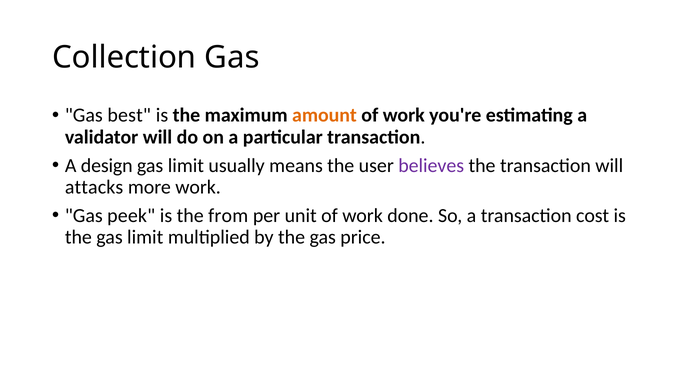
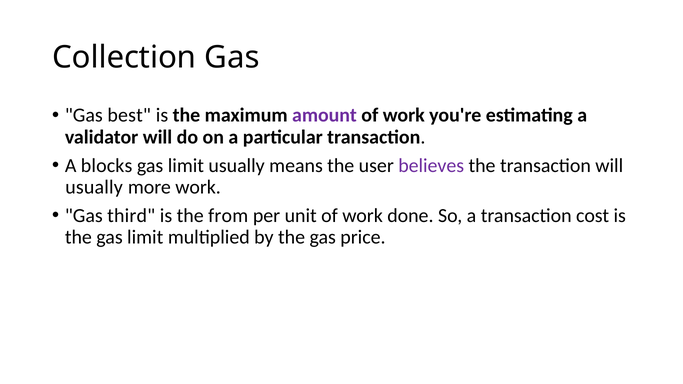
amount colour: orange -> purple
design: design -> blocks
attacks at (94, 187): attacks -> usually
peek: peek -> third
